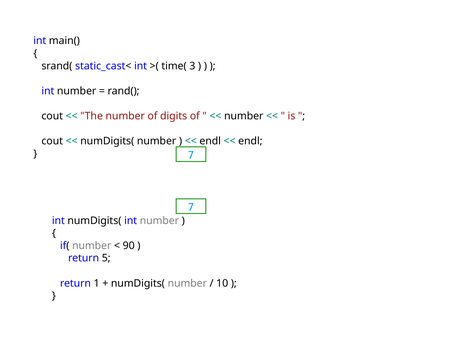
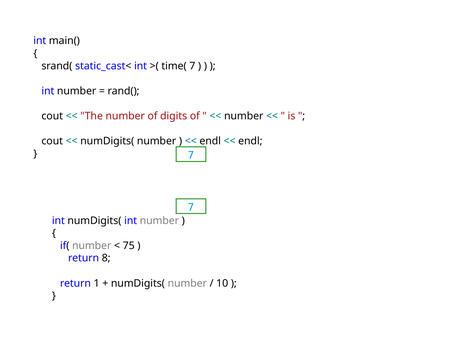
time( 3: 3 -> 7
90: 90 -> 75
5: 5 -> 8
